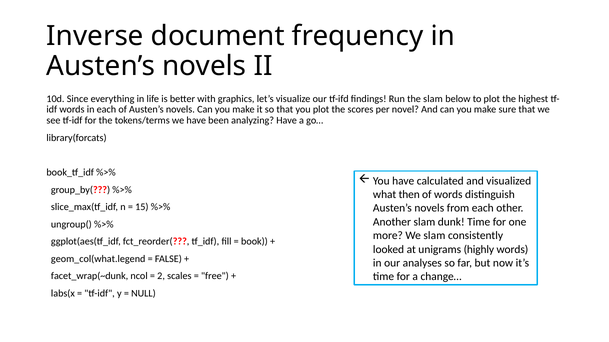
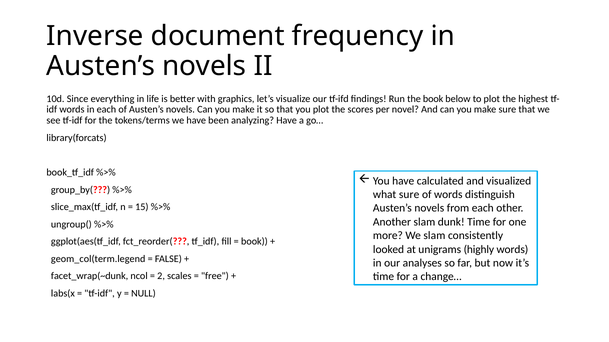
the slam: slam -> book
what then: then -> sure
geom_col(what.legend: geom_col(what.legend -> geom_col(term.legend
